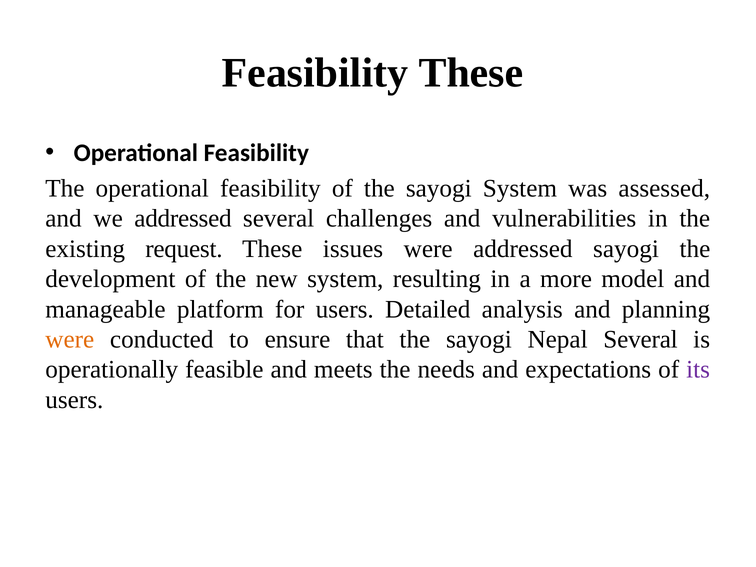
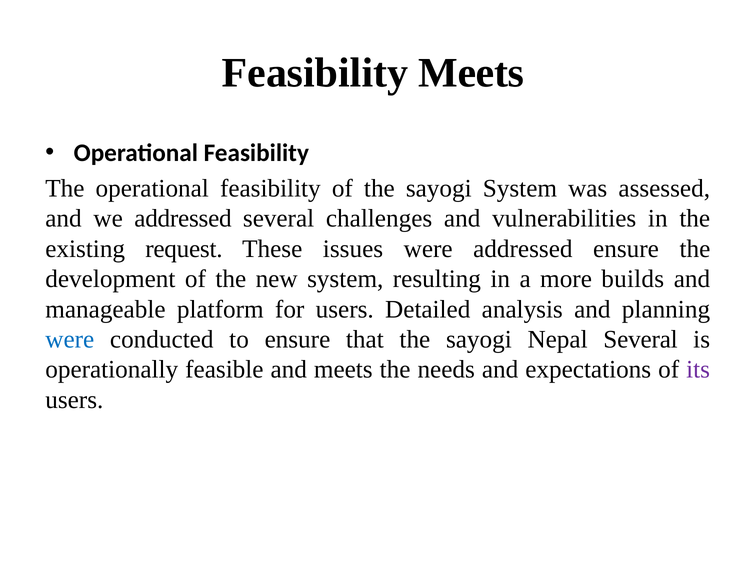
Feasibility These: These -> Meets
addressed sayogi: sayogi -> ensure
model: model -> builds
were at (70, 339) colour: orange -> blue
